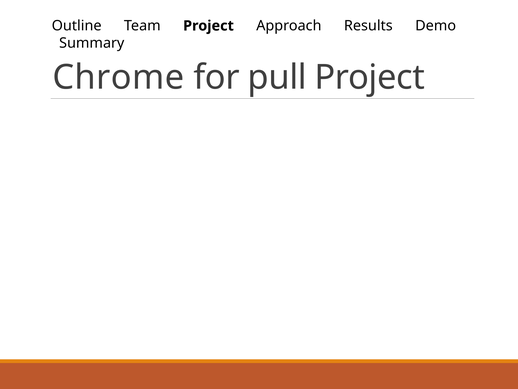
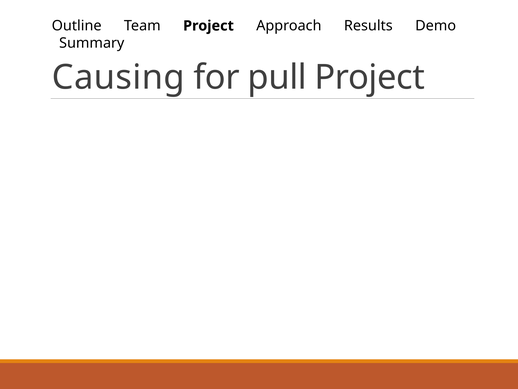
Chrome: Chrome -> Causing
